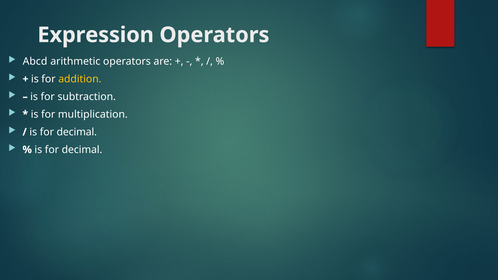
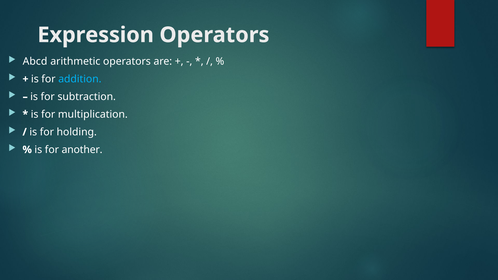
addition colour: yellow -> light blue
decimal at (77, 132): decimal -> holding
decimal at (82, 150): decimal -> another
